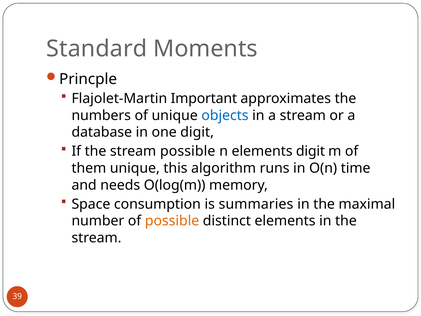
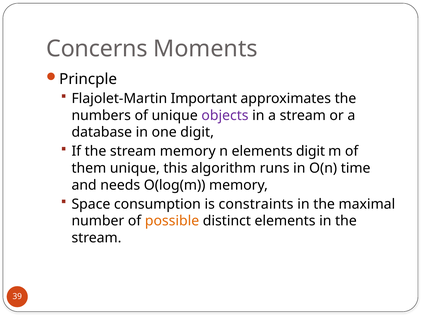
Standard: Standard -> Concerns
objects colour: blue -> purple
stream possible: possible -> memory
summaries: summaries -> constraints
